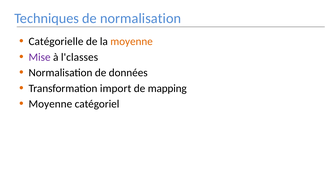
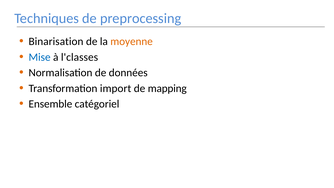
de normalisation: normalisation -> preprocessing
Catégorielle: Catégorielle -> Binarisation
Mise colour: purple -> blue
Moyenne at (50, 104): Moyenne -> Ensemble
